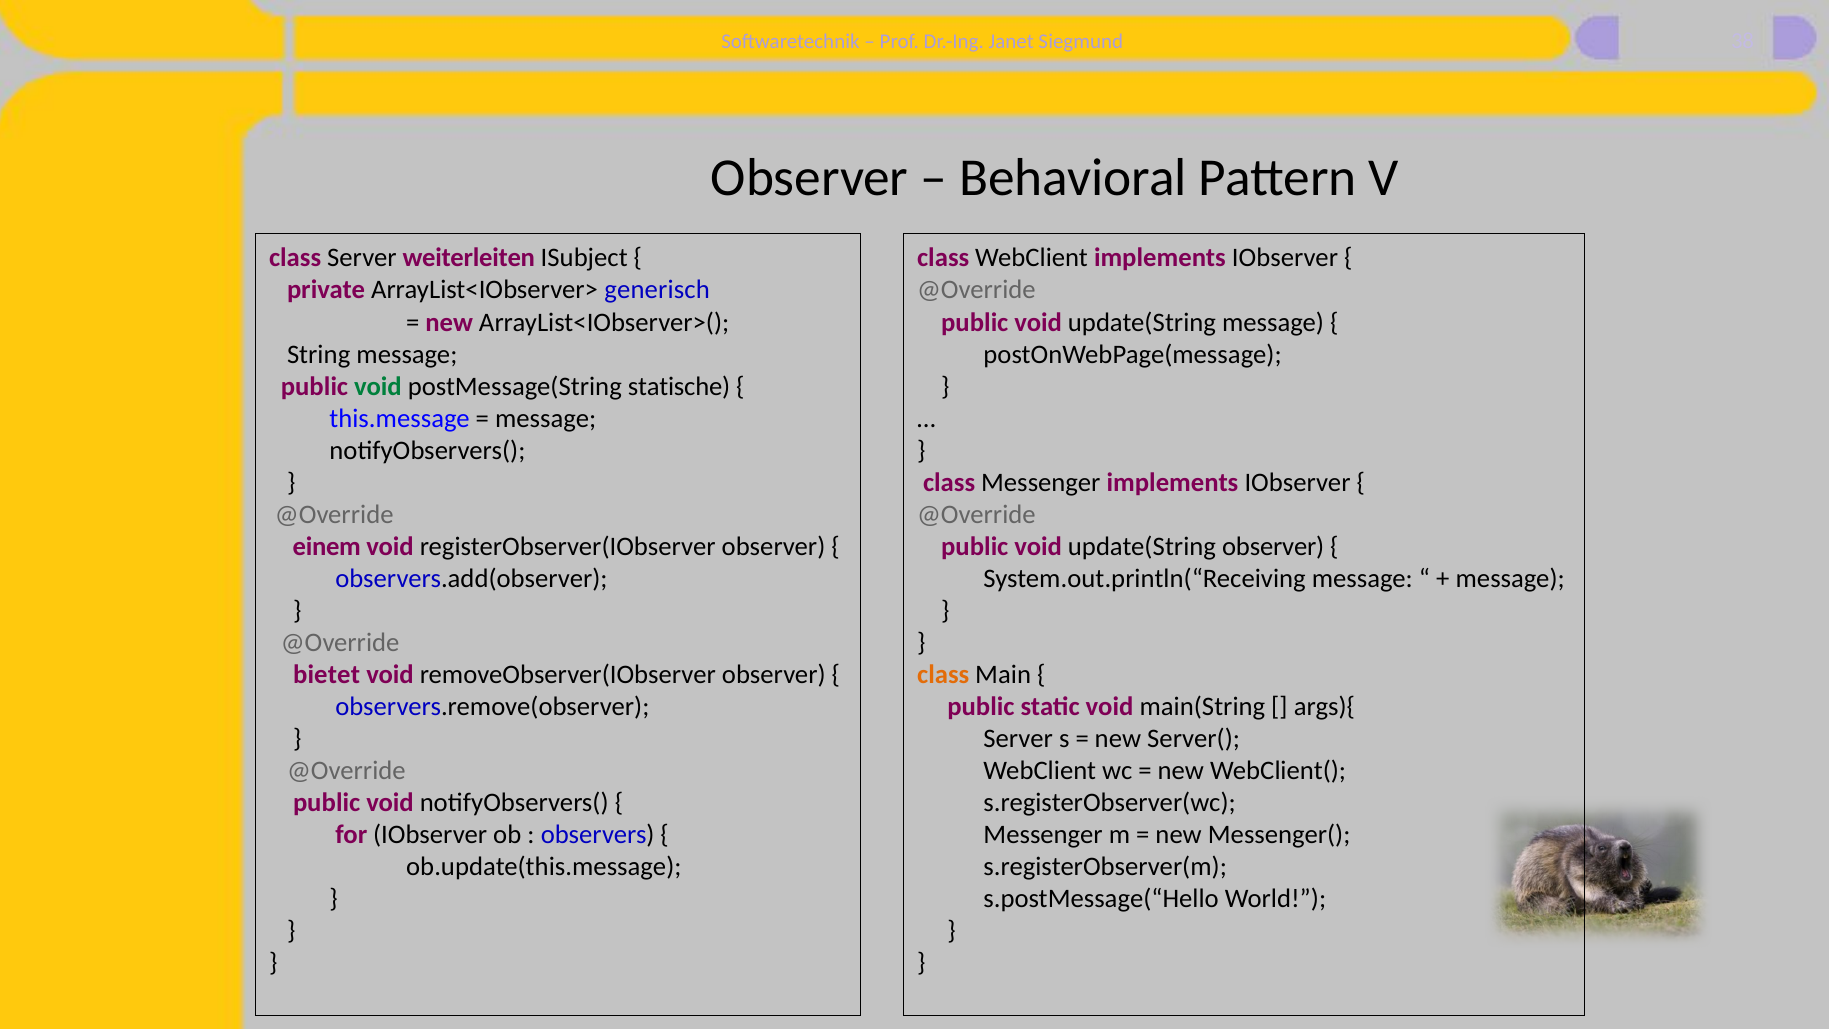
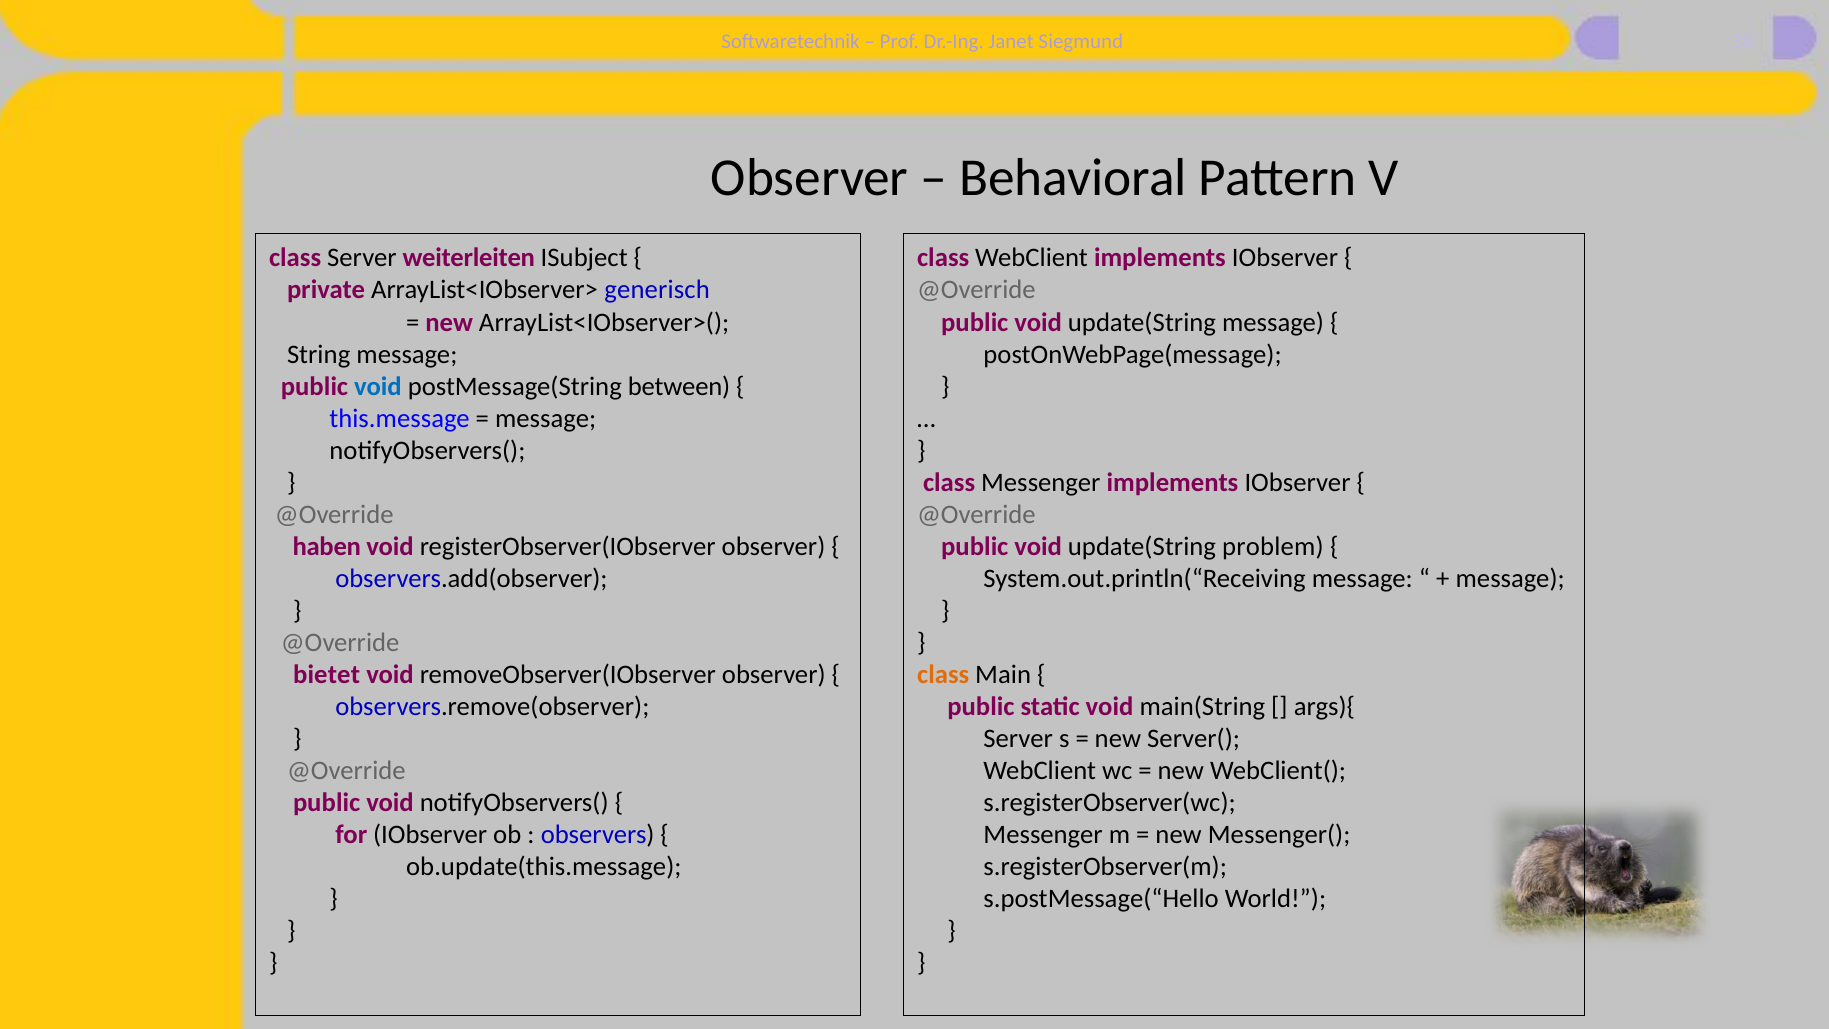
void at (378, 386) colour: green -> blue
statische: statische -> between
einem: einem -> haben
update(String observer: observer -> problem
